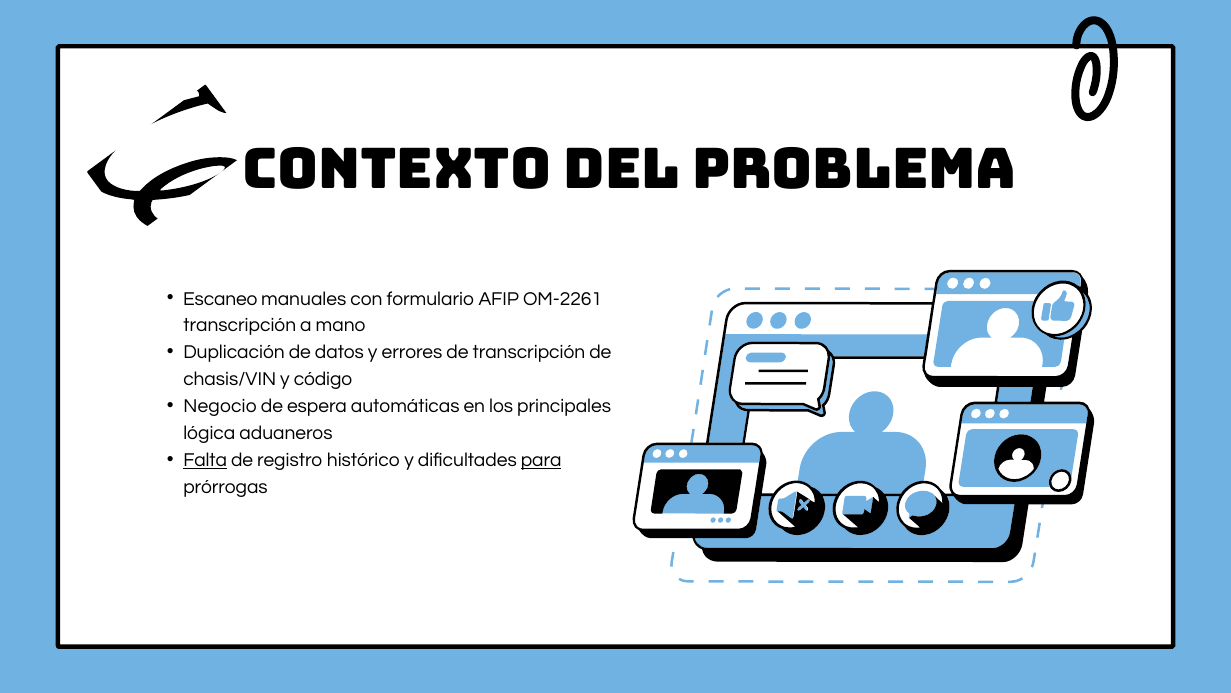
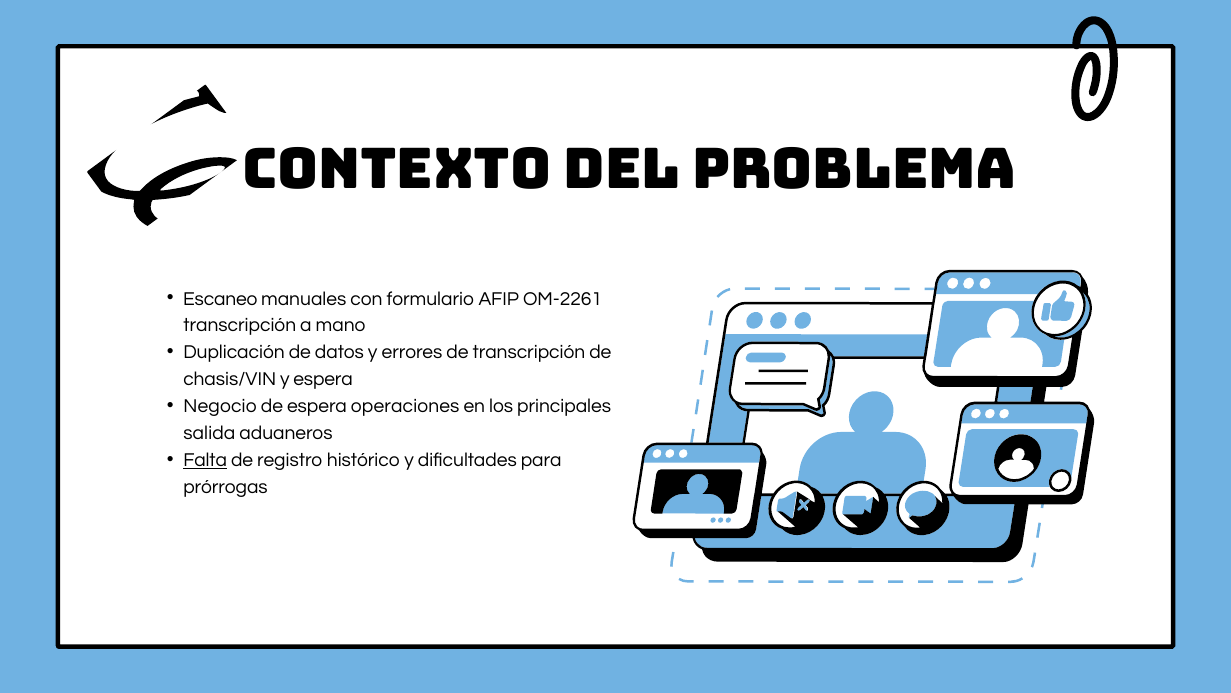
y código: código -> espera
automáticas: automáticas -> operaciones
lógica: lógica -> salida
para underline: present -> none
